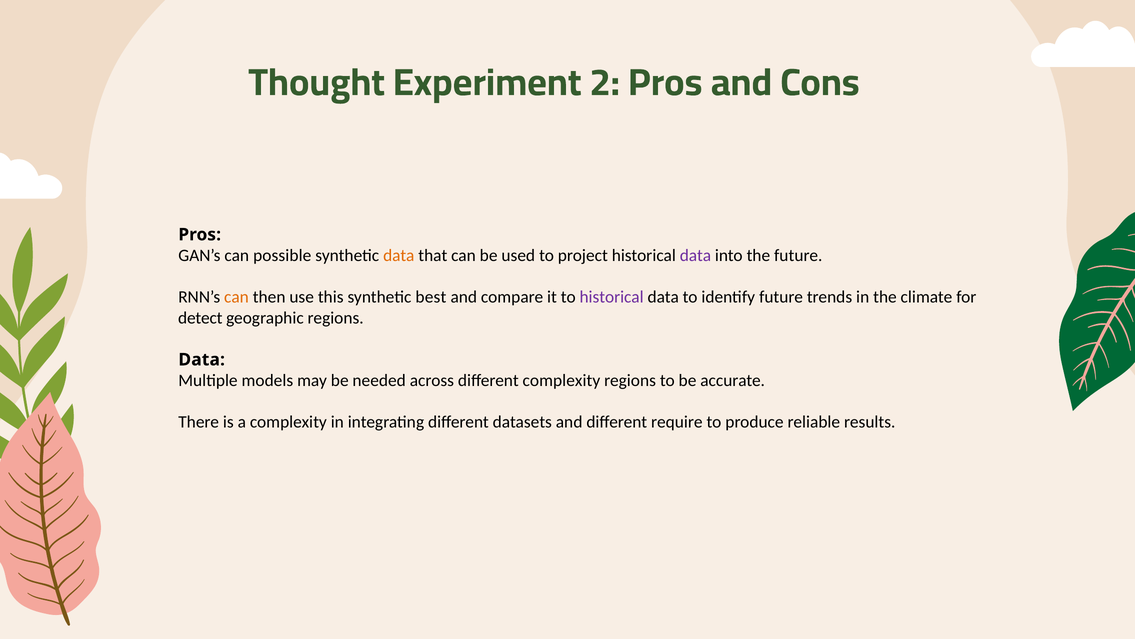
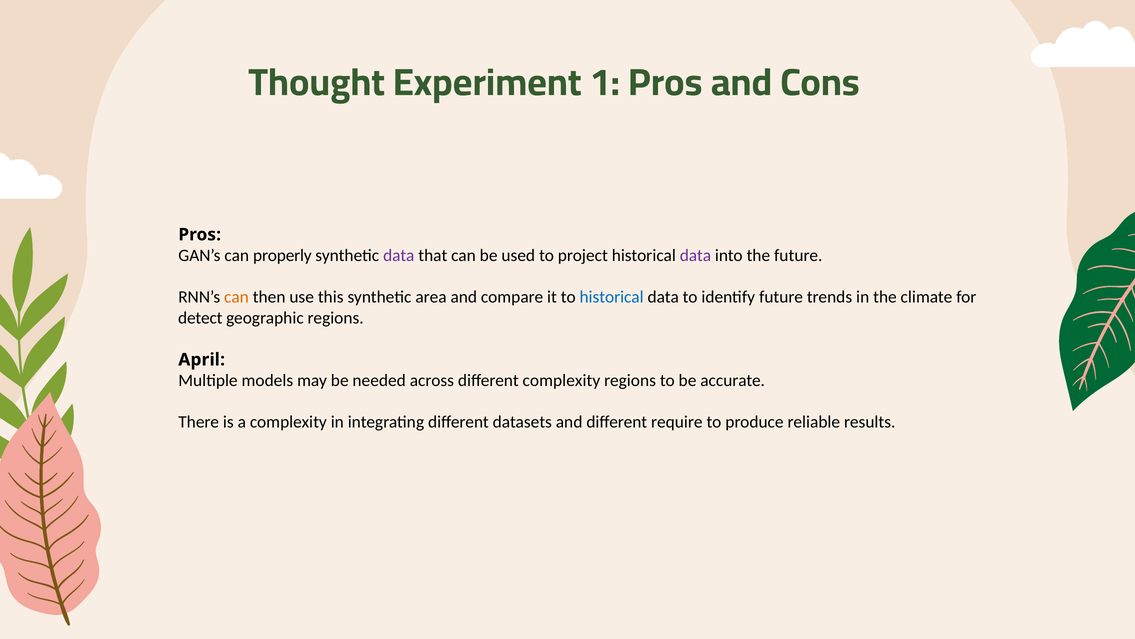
2: 2 -> 1
possible: possible -> properly
data at (399, 255) colour: orange -> purple
best: best -> area
historical at (612, 297) colour: purple -> blue
Data at (202, 359): Data -> April
